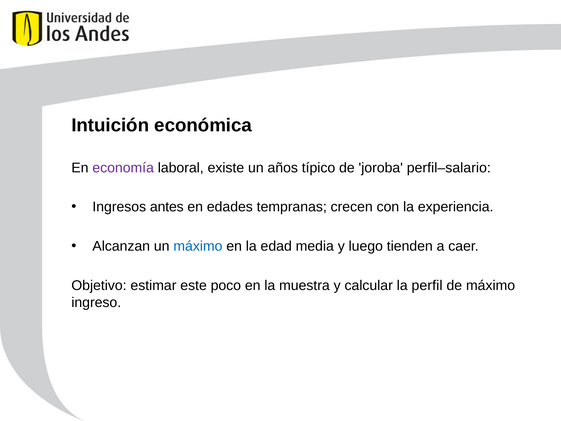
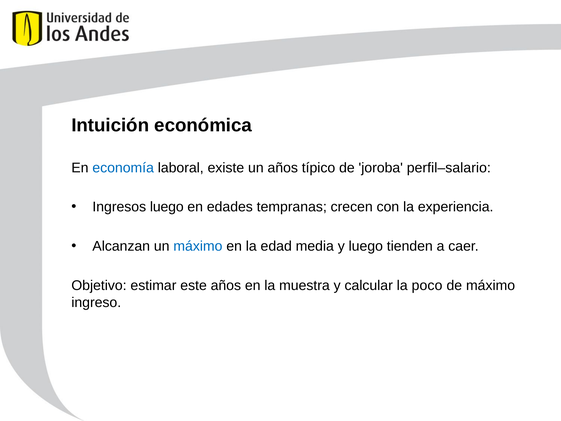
economía colour: purple -> blue
Ingresos antes: antes -> luego
este poco: poco -> años
perfil: perfil -> poco
